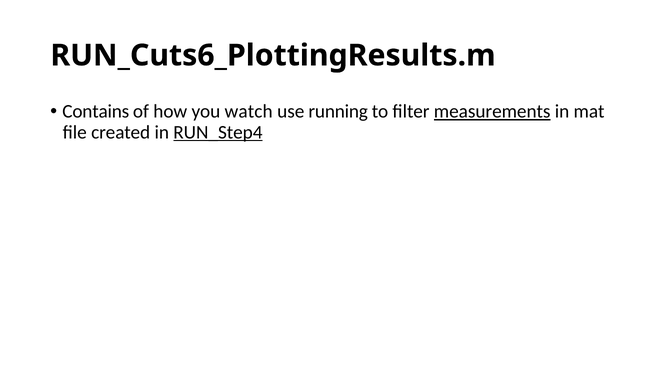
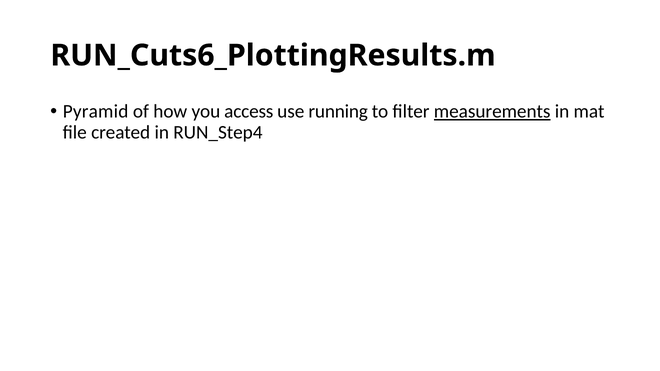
Contains: Contains -> Pyramid
watch: watch -> access
RUN_Step4 underline: present -> none
